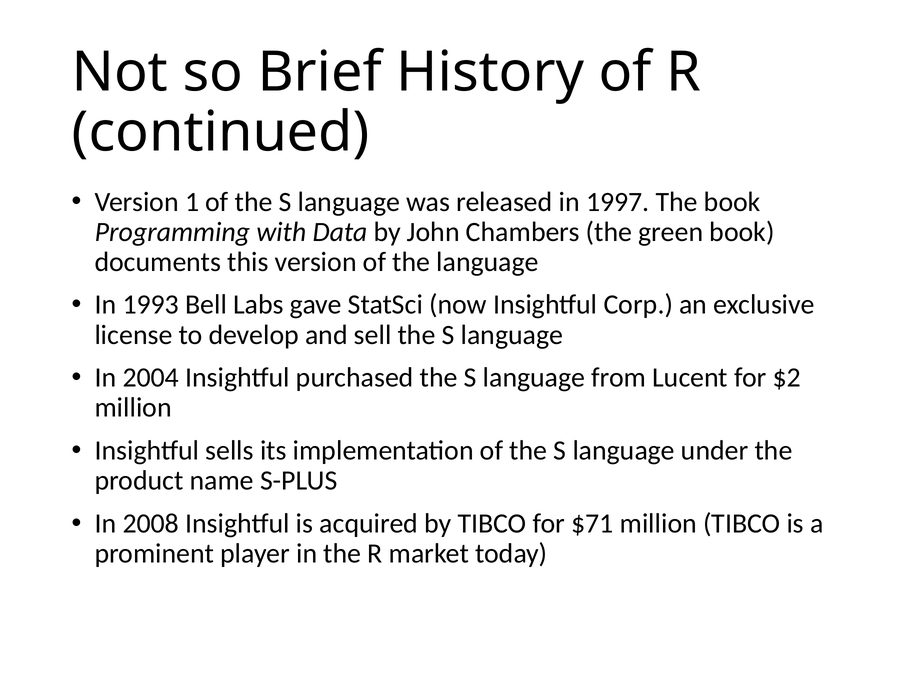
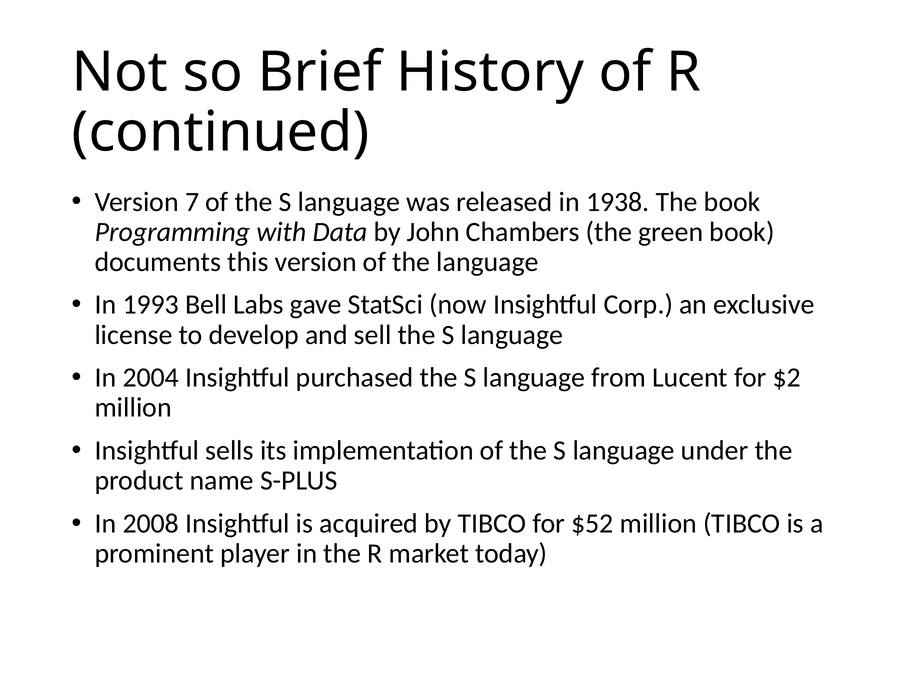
1: 1 -> 7
1997: 1997 -> 1938
$71: $71 -> $52
